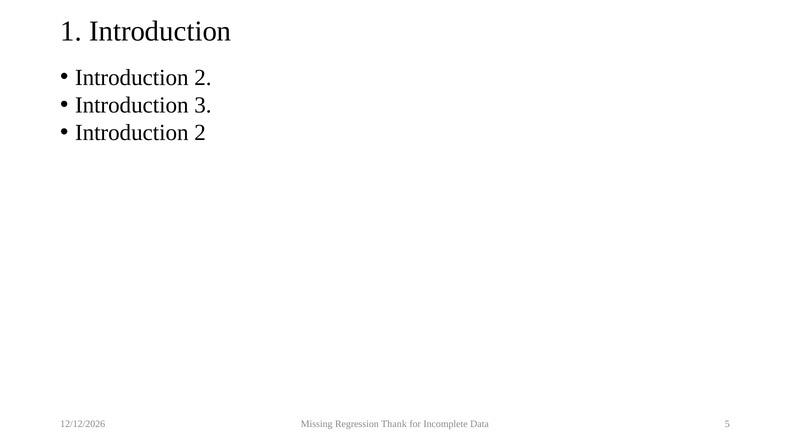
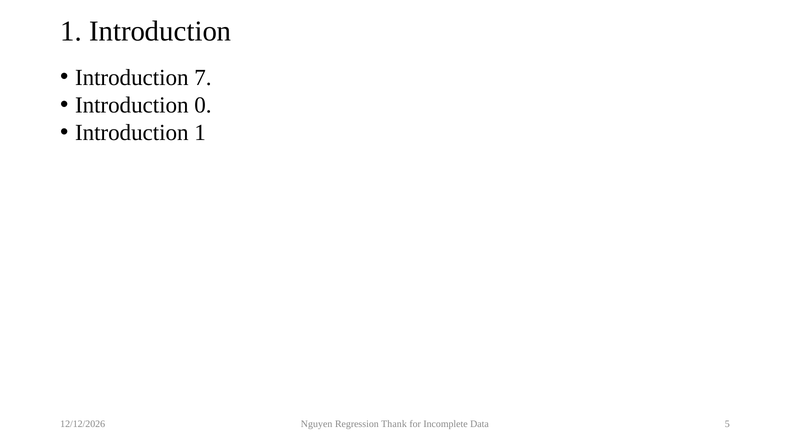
2 at (203, 78): 2 -> 7
3: 3 -> 0
2 at (200, 133): 2 -> 1
Missing: Missing -> Nguyen
